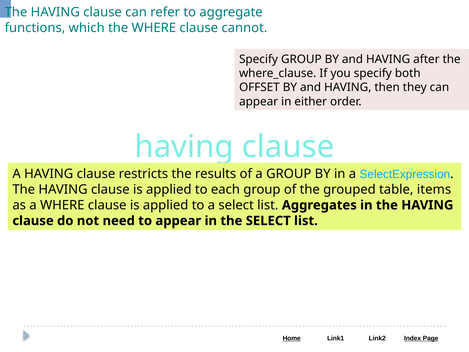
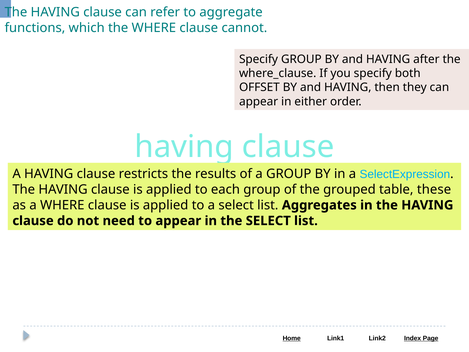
items: items -> these
